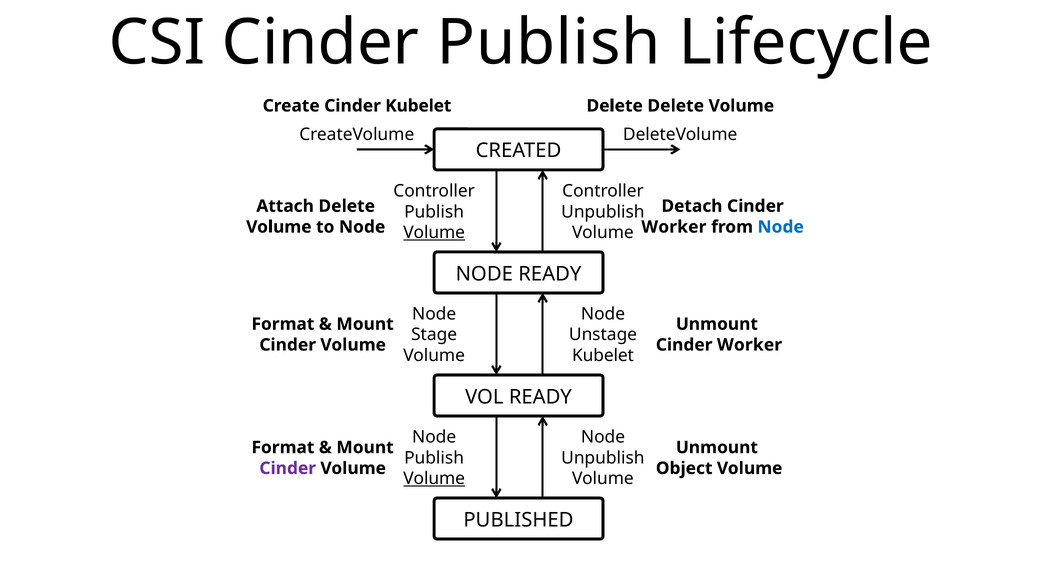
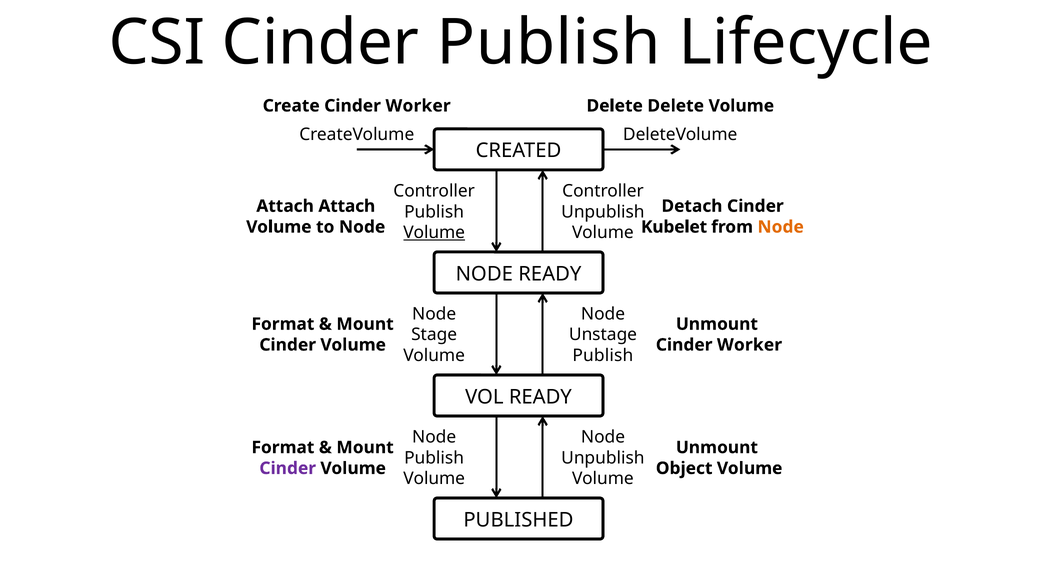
Create Cinder Kubelet: Kubelet -> Worker
Attach Delete: Delete -> Attach
Worker at (674, 227): Worker -> Kubelet
Node at (781, 227) colour: blue -> orange
Kubelet at (603, 356): Kubelet -> Publish
Volume at (434, 479) underline: present -> none
